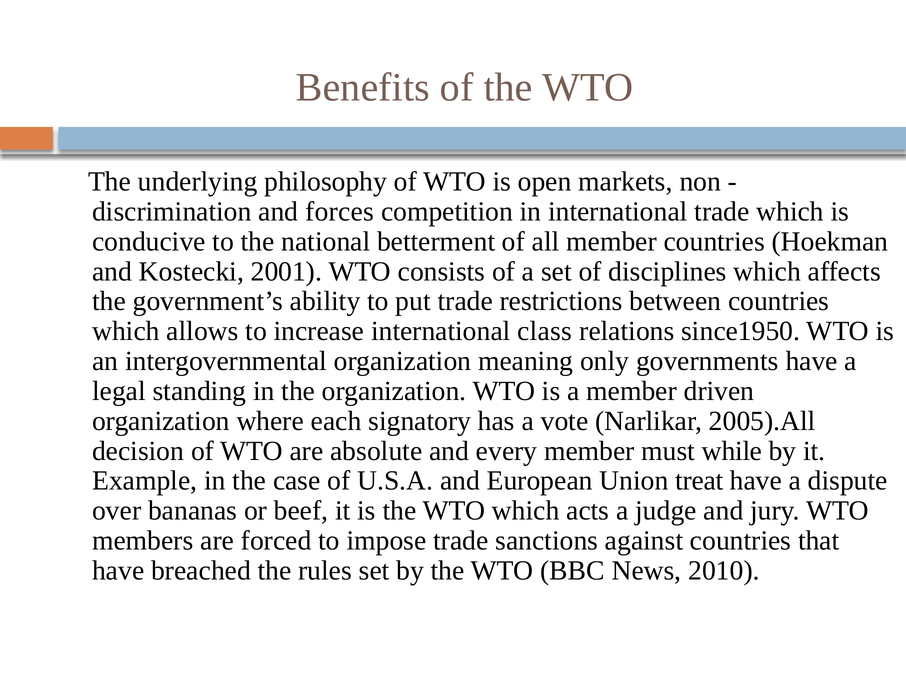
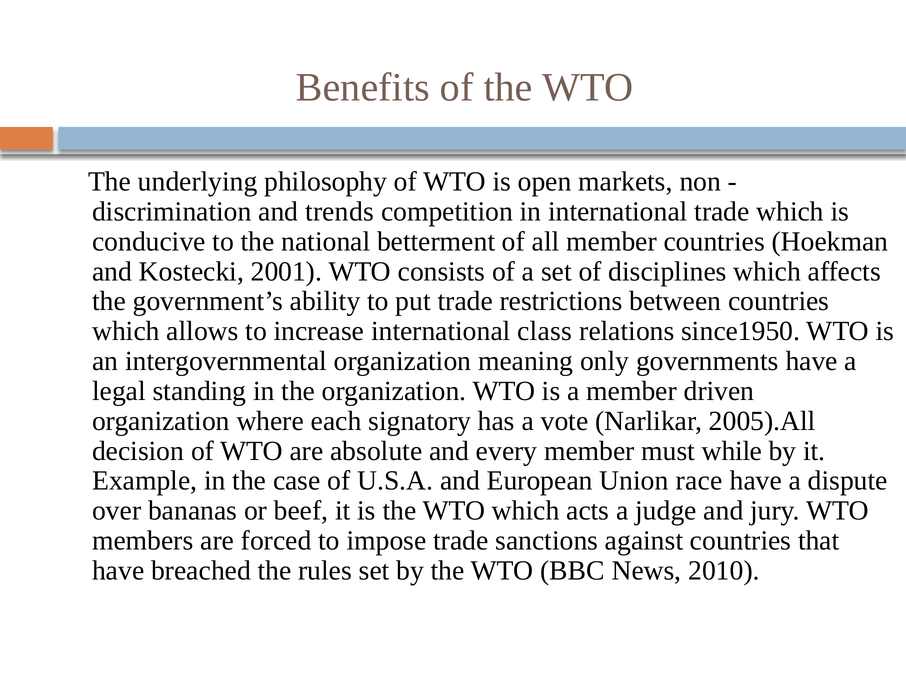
forces: forces -> trends
treat: treat -> race
